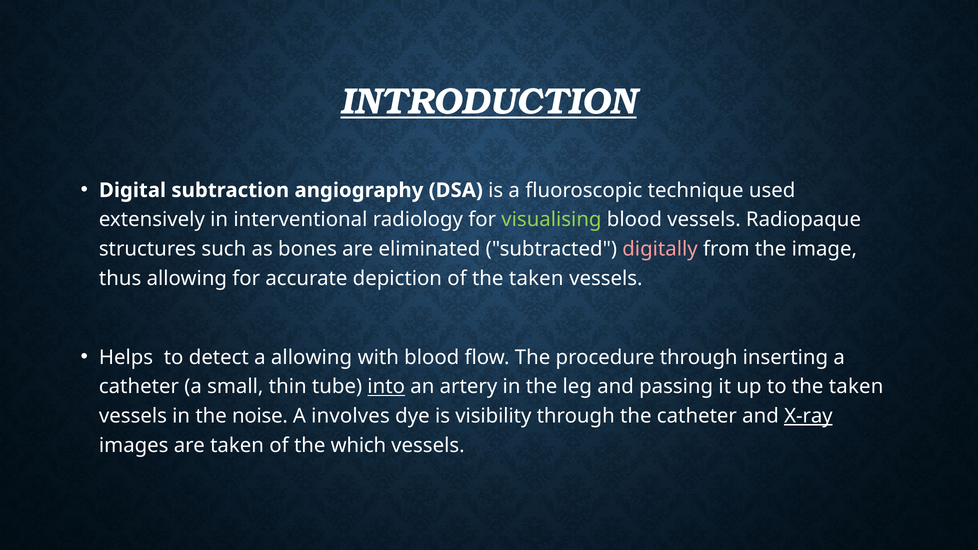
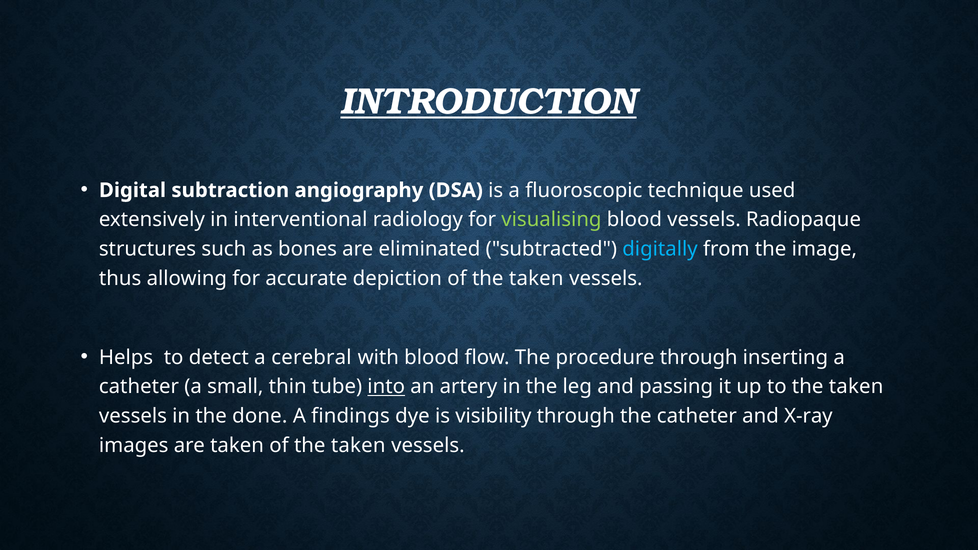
digitally colour: pink -> light blue
a allowing: allowing -> cerebral
noise: noise -> done
involves: involves -> findings
X-ray underline: present -> none
taken of the which: which -> taken
